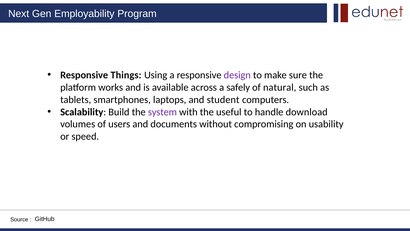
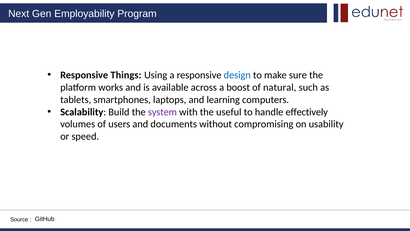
design colour: purple -> blue
safely: safely -> boost
student: student -> learning
download: download -> effectively
